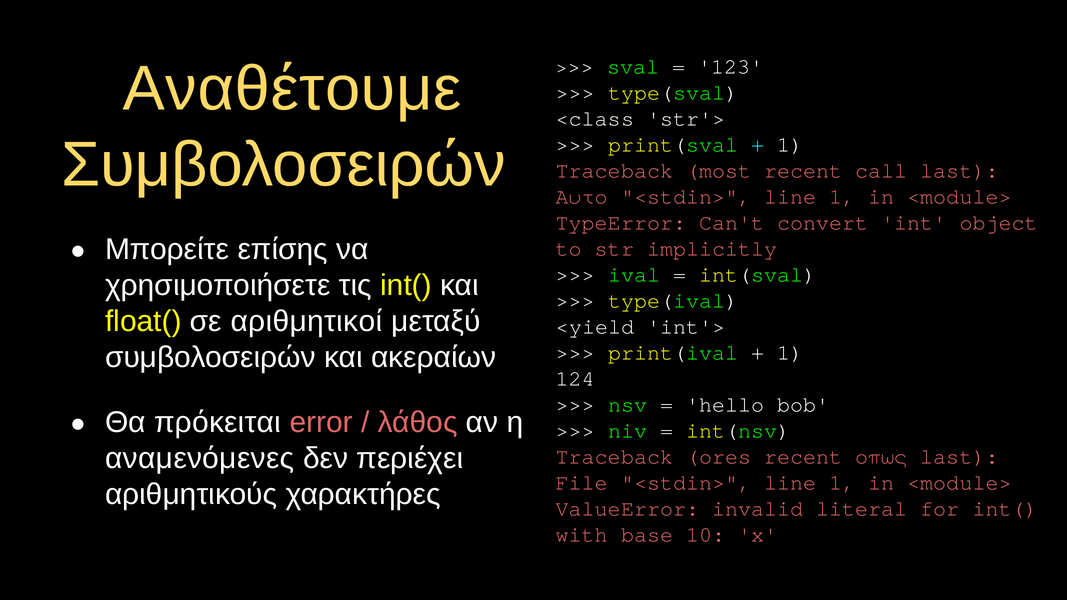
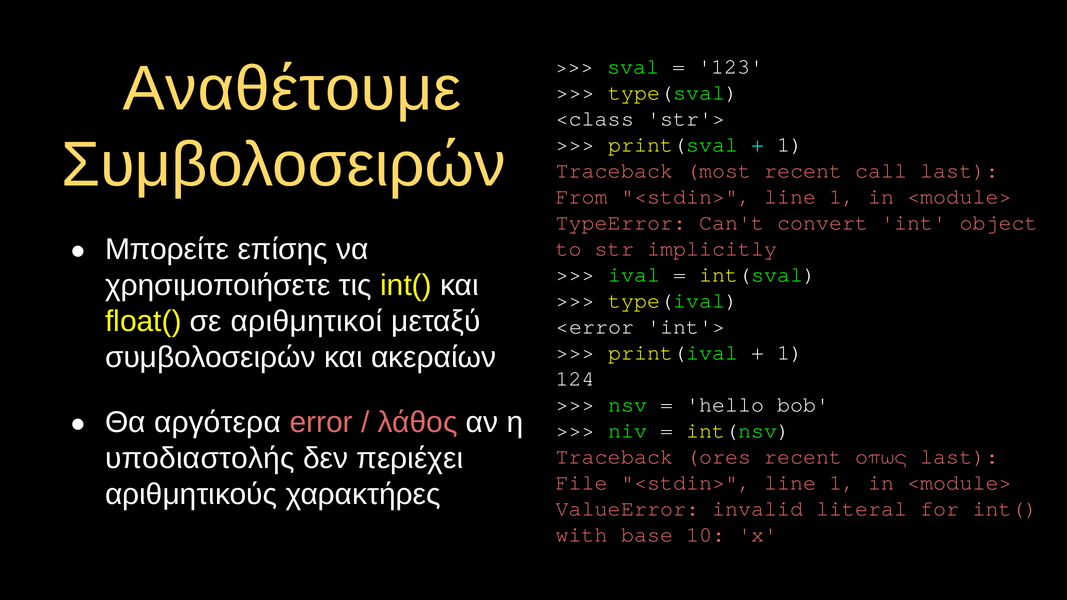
Αυτό: Αυτό -> From
<yield: <yield -> <error
πρόκειται: πρόκειται -> αργότερα
αναμενόμενες: αναμενόμενες -> υποδιαστολής
